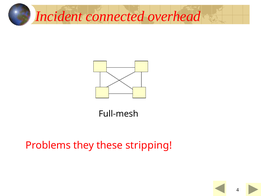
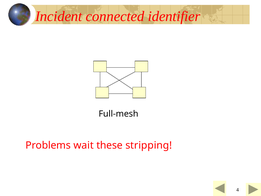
overhead: overhead -> identifier
they: they -> wait
